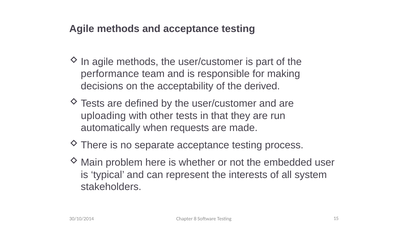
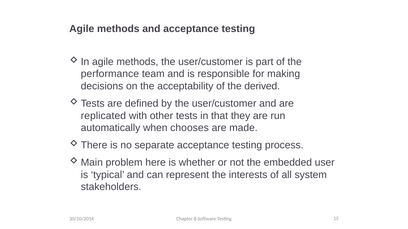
uploading: uploading -> replicated
requests: requests -> chooses
